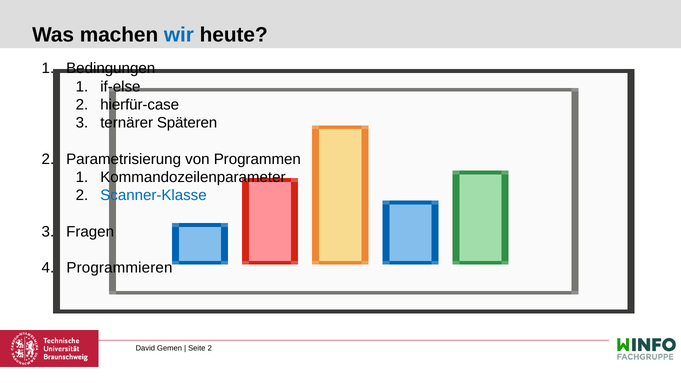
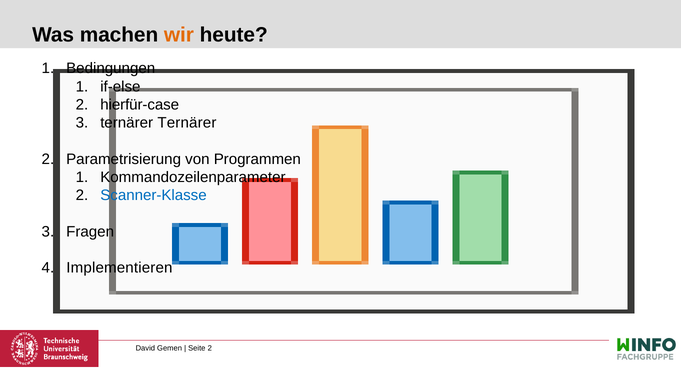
wir colour: blue -> orange
ternärer Späteren: Späteren -> Ternärer
Programmieren: Programmieren -> Implementieren
